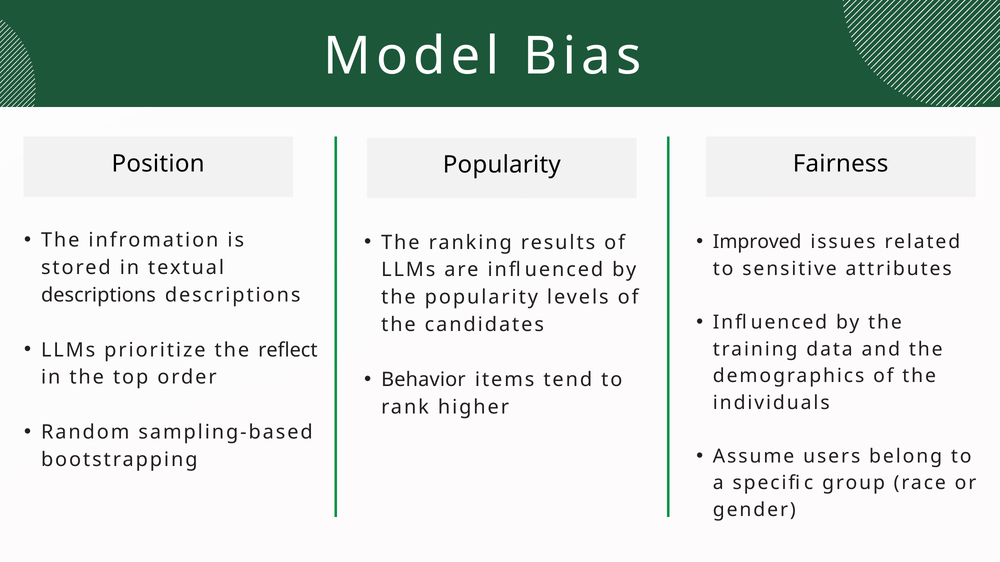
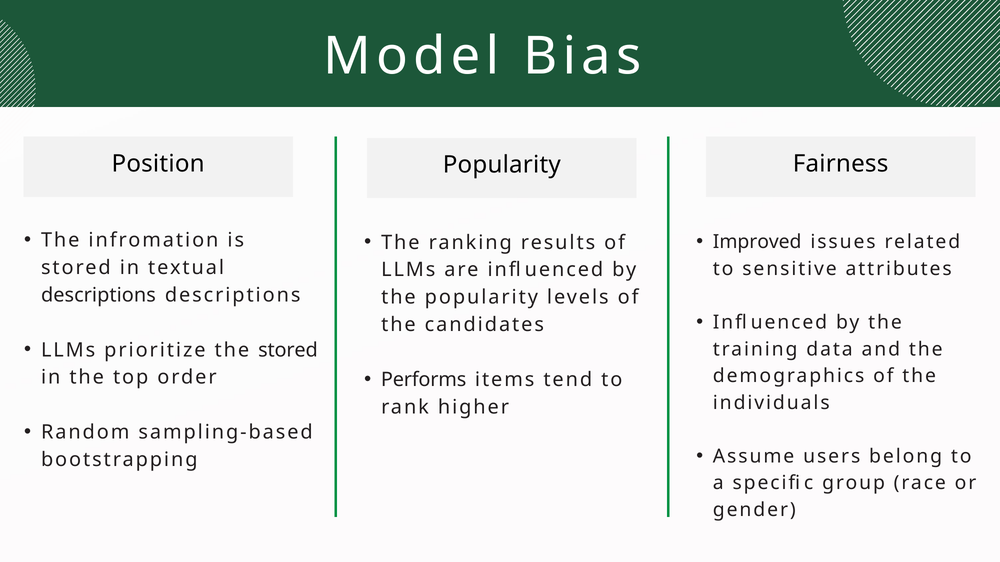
the reflect: reflect -> stored
Behavior: Behavior -> Performs
